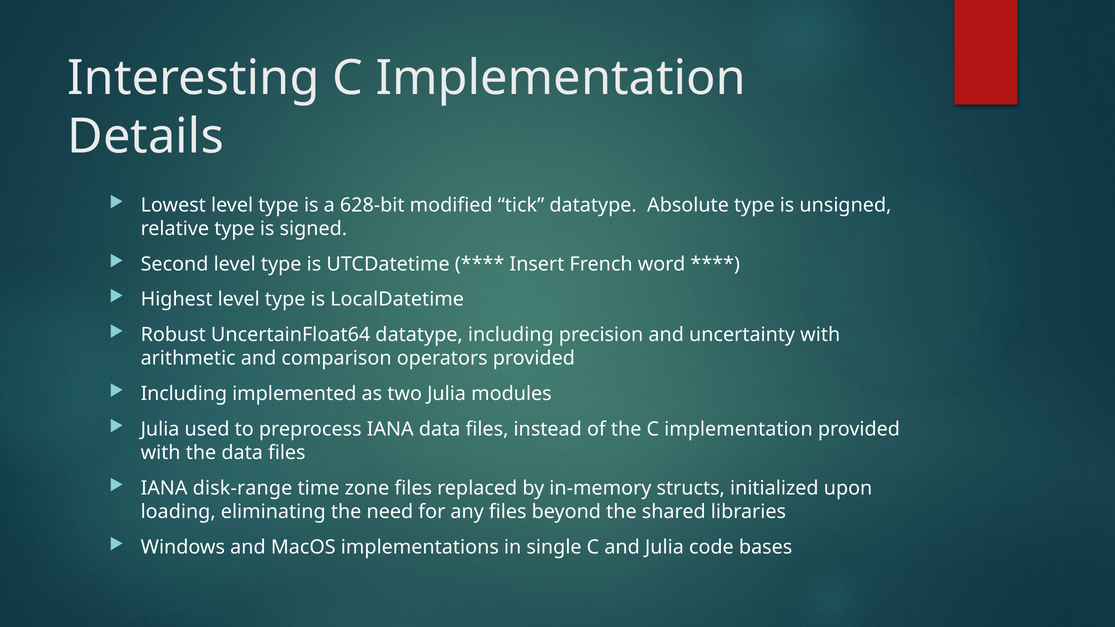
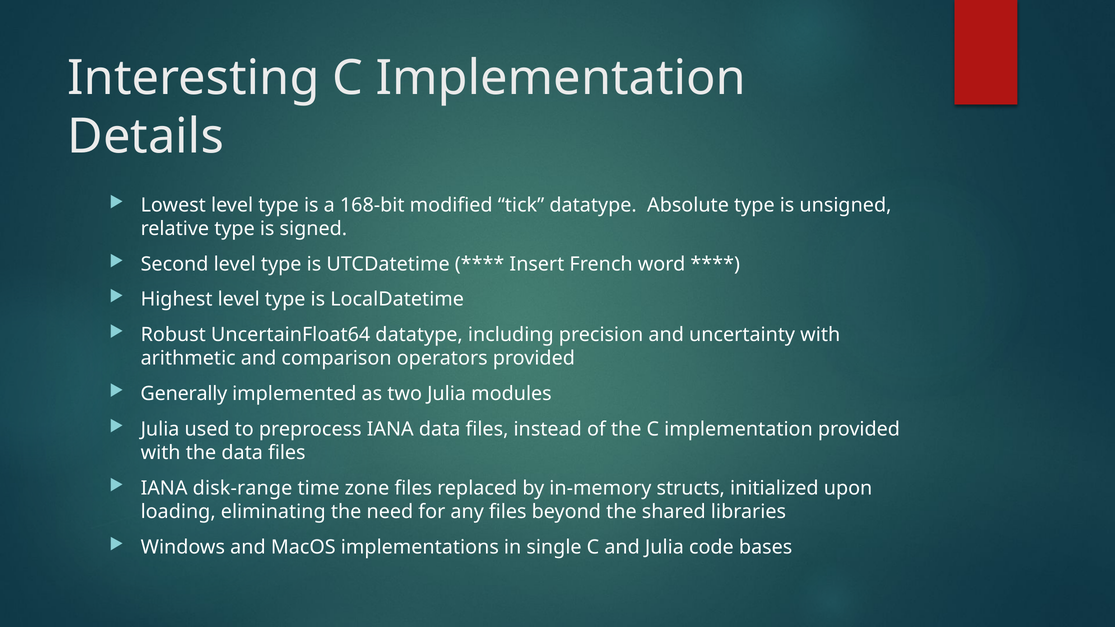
628-bit: 628-bit -> 168-bit
Including at (184, 394): Including -> Generally
